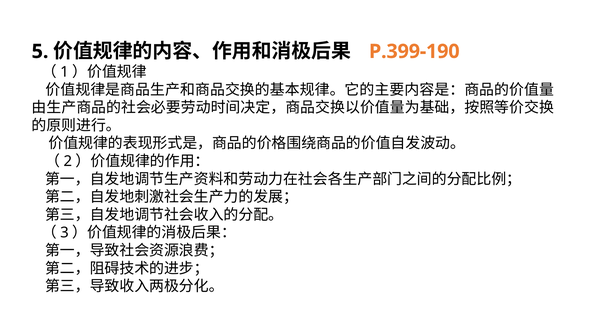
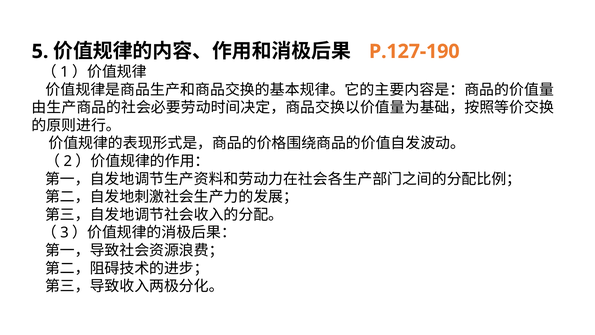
P.399-190: P.399-190 -> P.127-190
